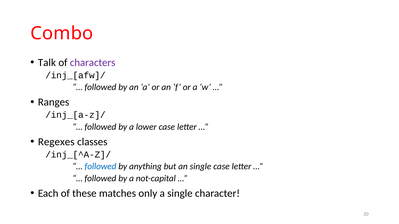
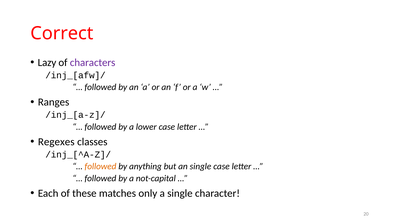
Combo: Combo -> Correct
Talk: Talk -> Lazy
followed at (100, 167) colour: blue -> orange
